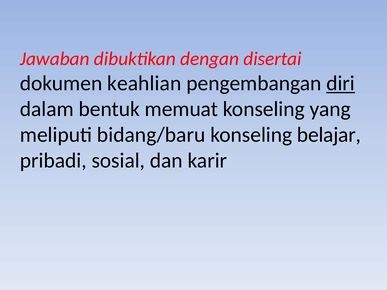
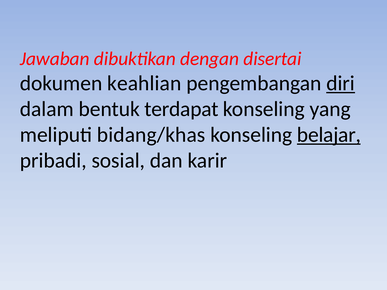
memuat: memuat -> terdapat
bidang/baru: bidang/baru -> bidang/khas
belajar underline: none -> present
